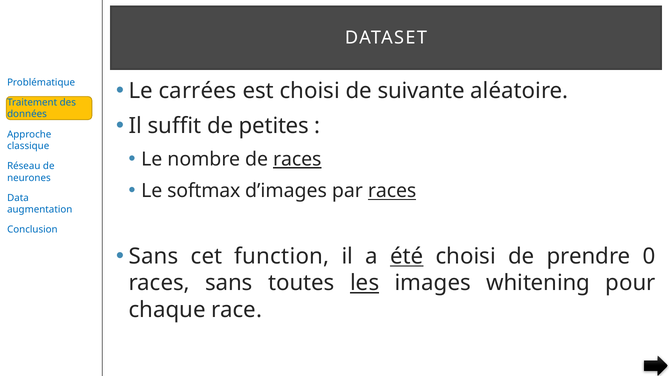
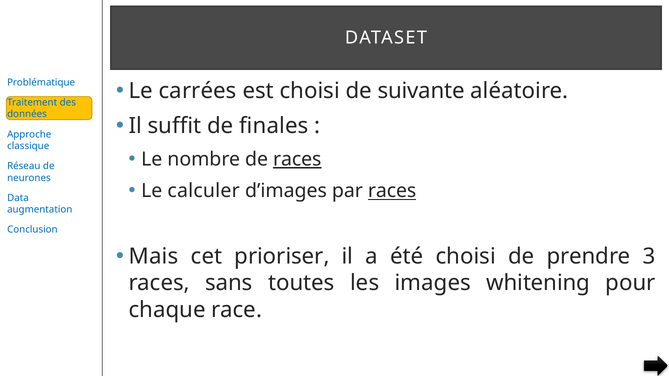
petites: petites -> finales
softmax: softmax -> calculer
Sans at (153, 257): Sans -> Mais
function: function -> prioriser
été underline: present -> none
0: 0 -> 3
les underline: present -> none
